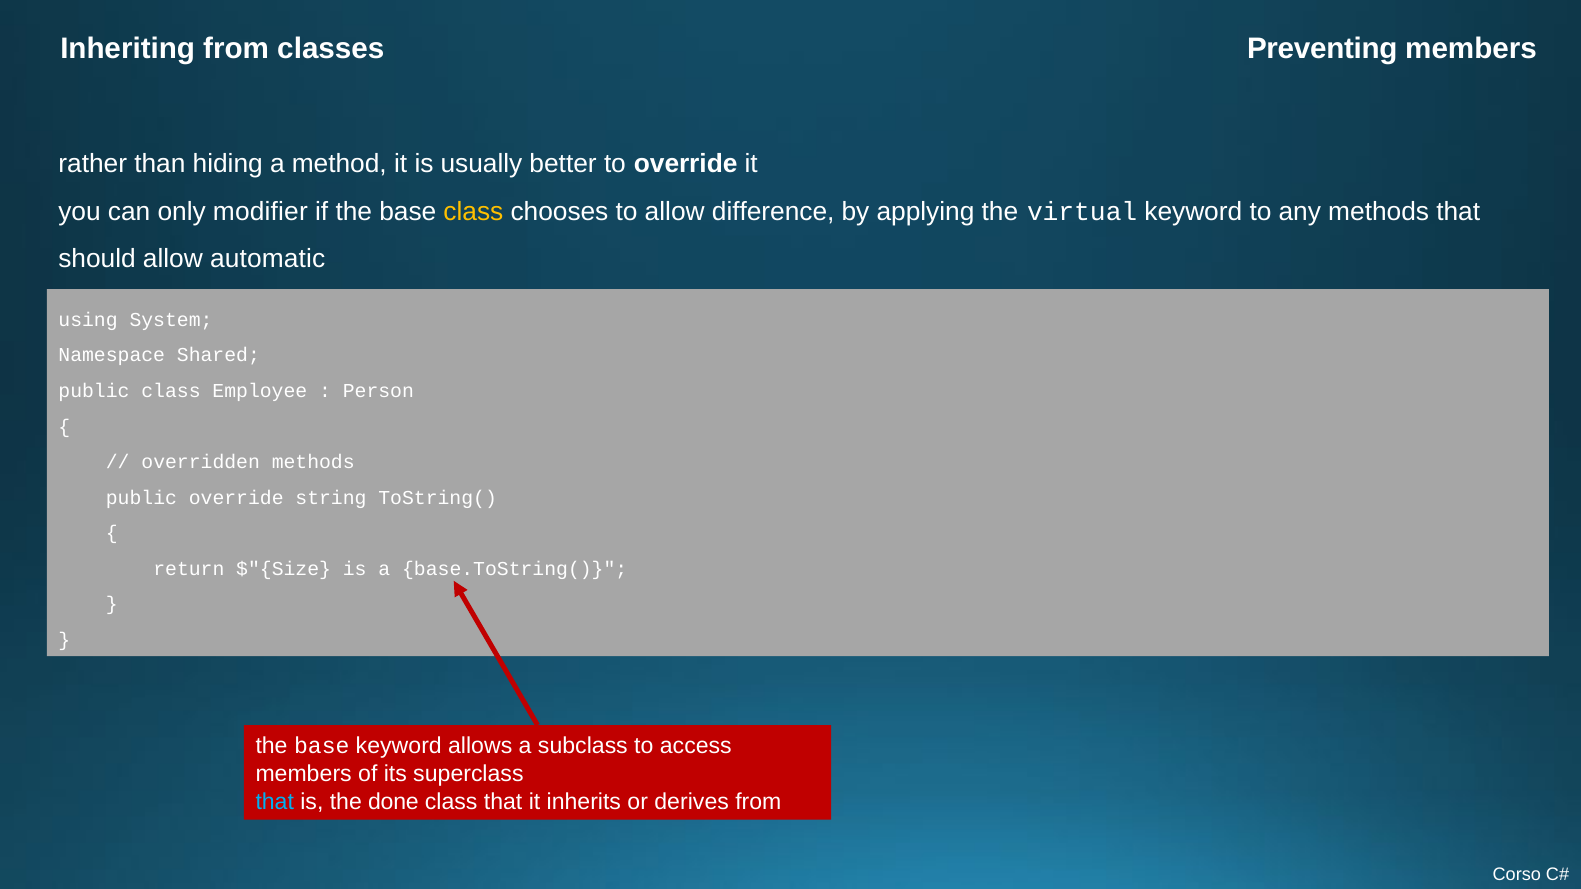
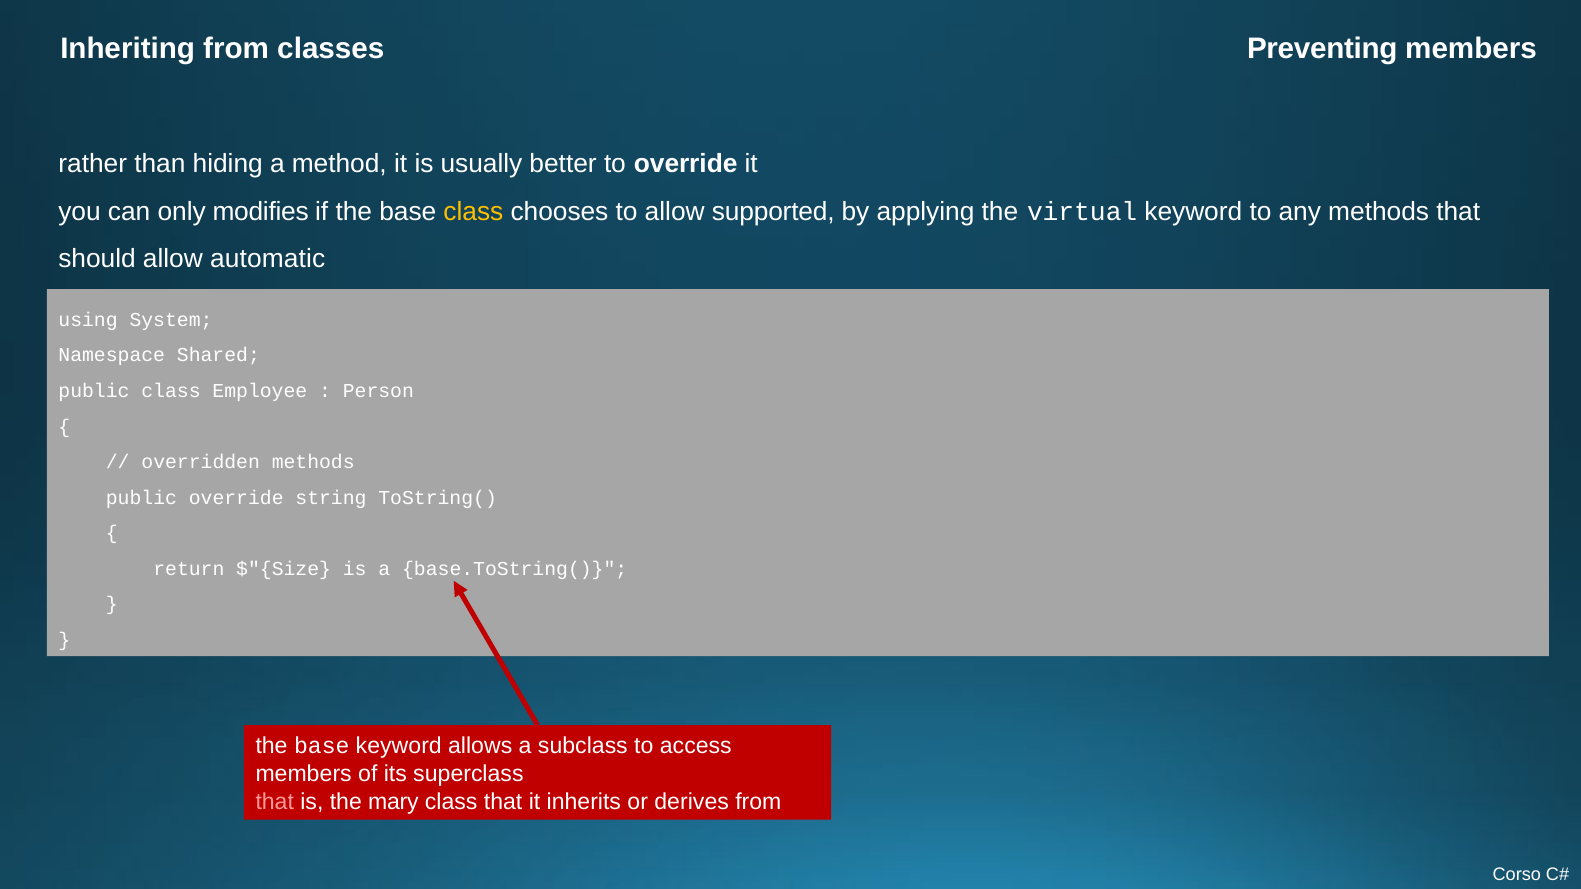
modifier: modifier -> modifies
difference: difference -> supported
that at (275, 802) colour: light blue -> pink
done: done -> mary
